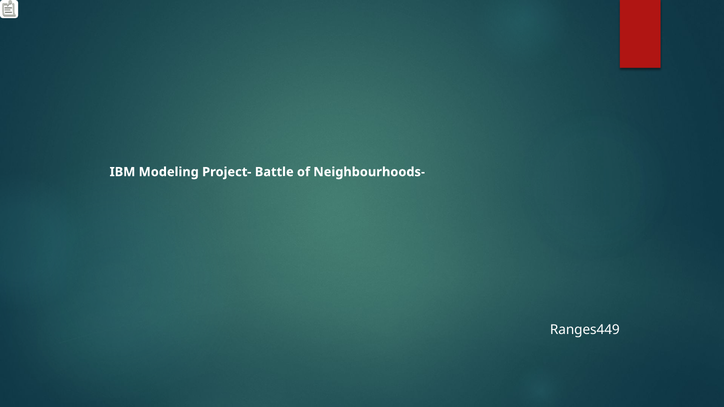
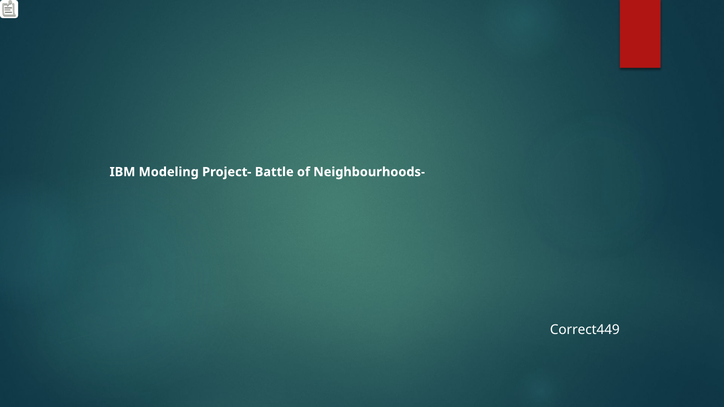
Ranges449: Ranges449 -> Correct449
